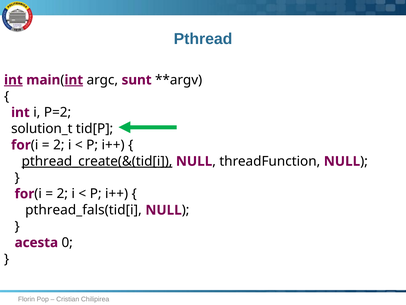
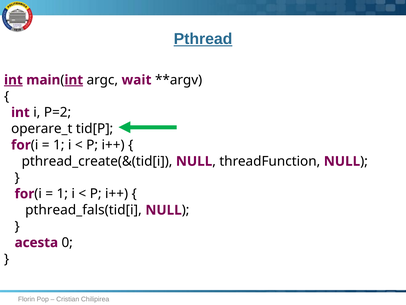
Pthread underline: none -> present
sunt: sunt -> wait
solution_t: solution_t -> operare_t
2 at (59, 145): 2 -> 1
pthread_create(&(tid[i underline: present -> none
2 at (62, 194): 2 -> 1
